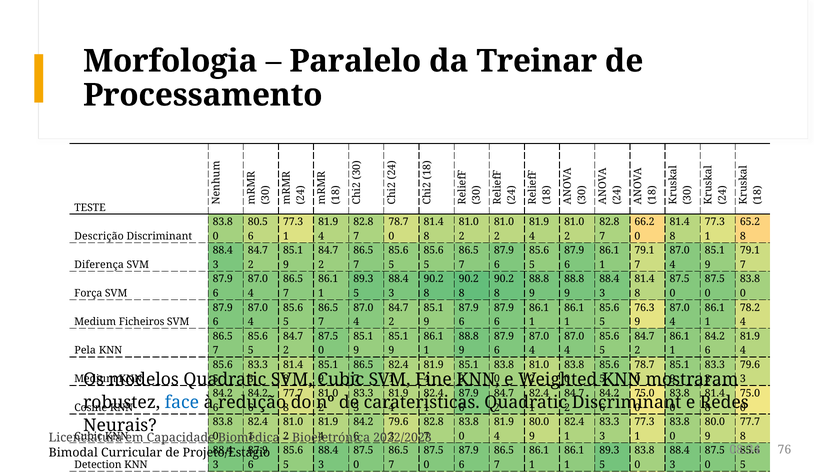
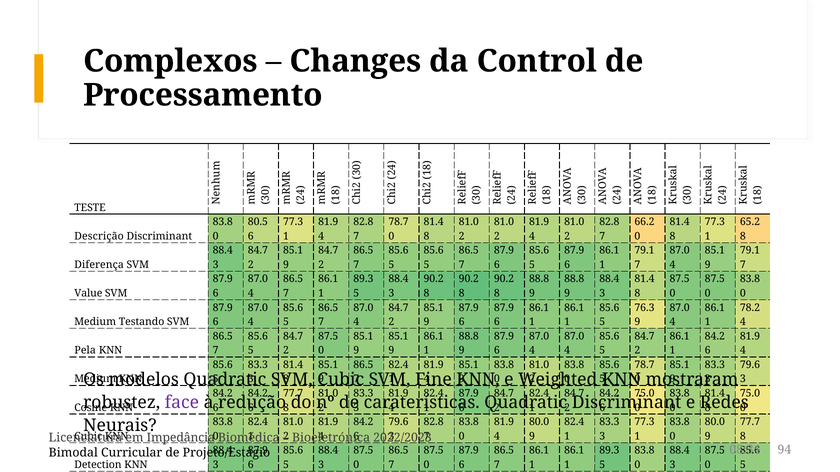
Morfologia: Morfologia -> Complexos
Paralelo: Paralelo -> Changes
Treinar: Treinar -> Control
Força: Força -> Value
Ficheiros: Ficheiros -> Testando
face colour: blue -> purple
Capacidade: Capacidade -> Impedância
76: 76 -> 94
